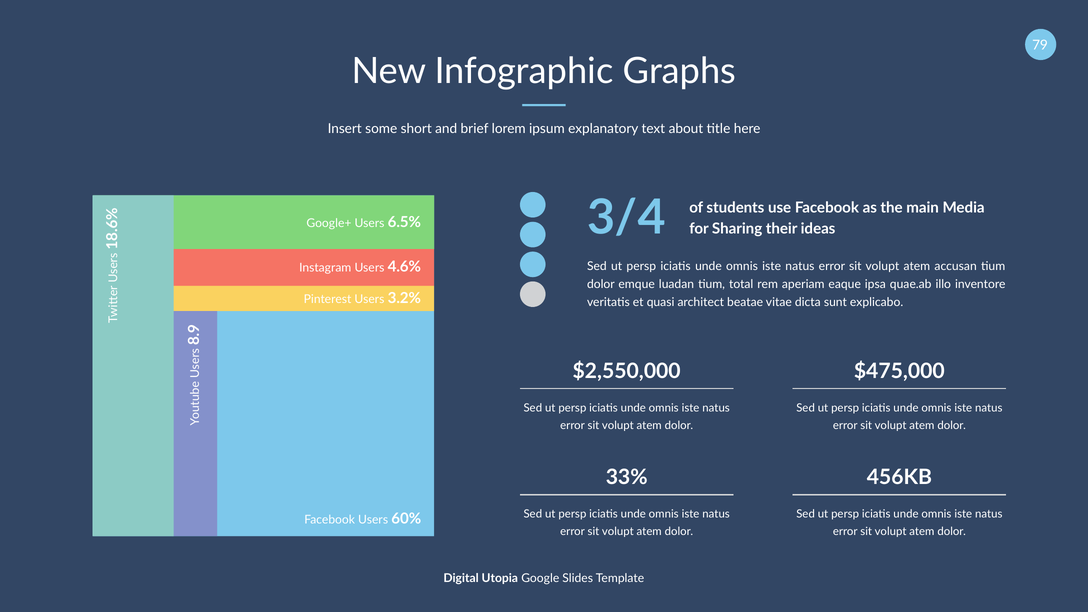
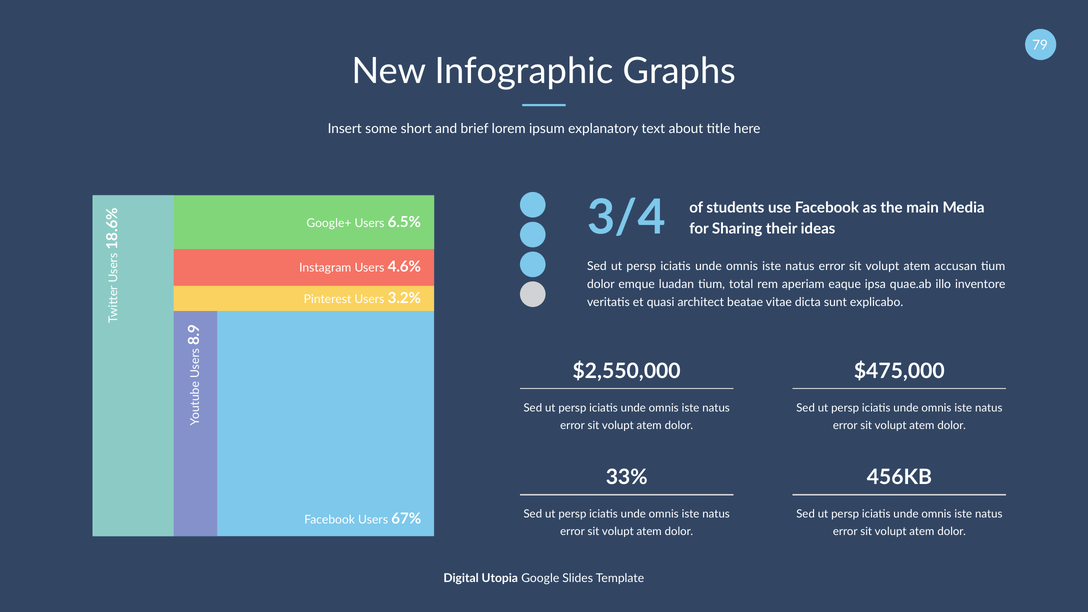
60%: 60% -> 67%
